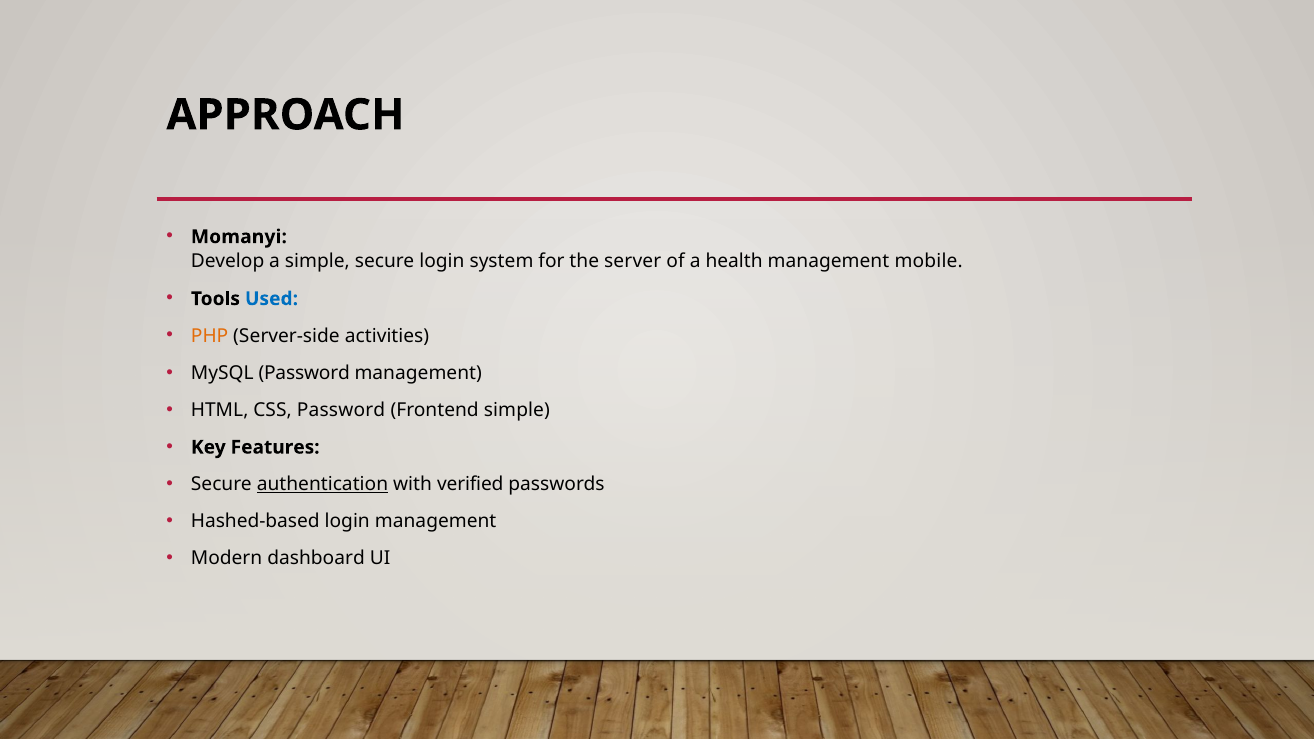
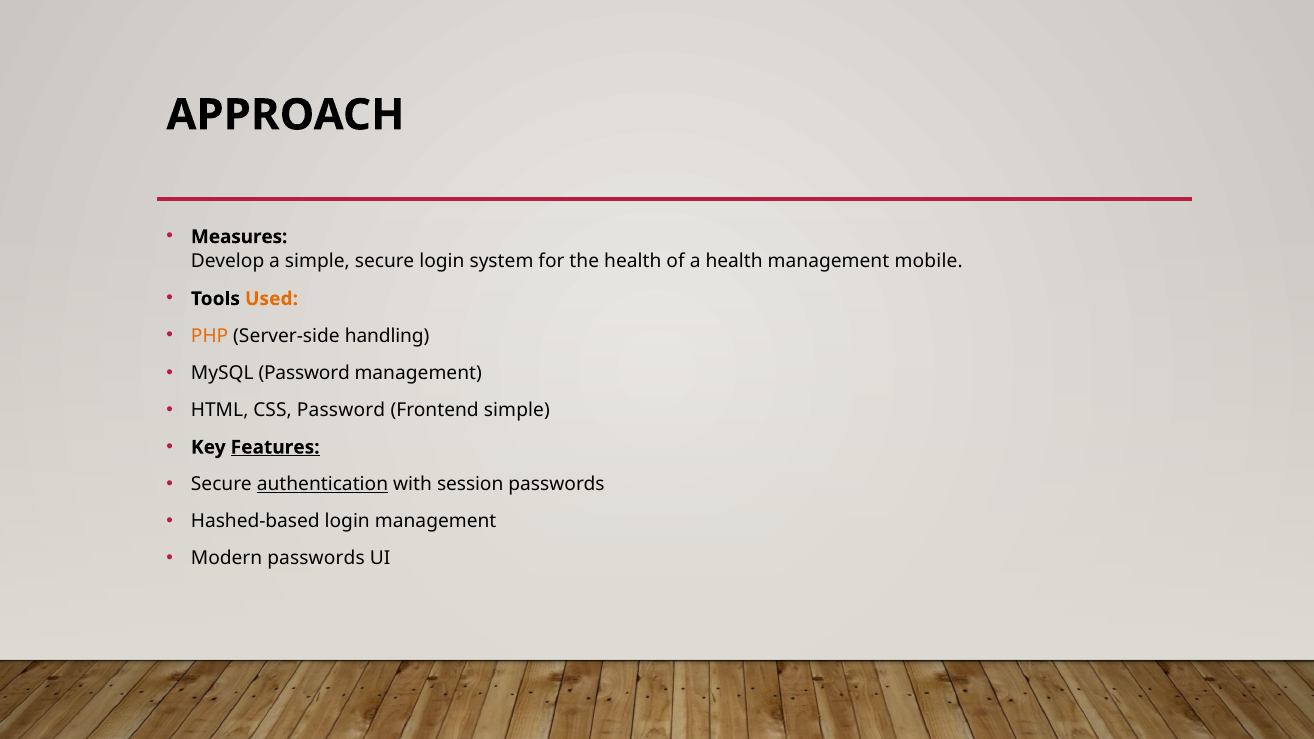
Momanyi: Momanyi -> Measures
the server: server -> health
Used colour: blue -> orange
activities: activities -> handling
Features underline: none -> present
verified: verified -> session
Modern dashboard: dashboard -> passwords
